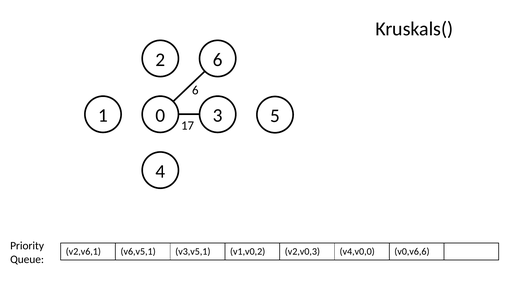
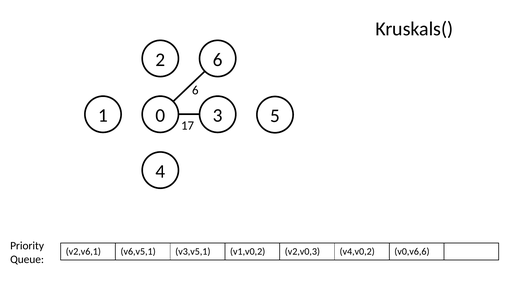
v4,v0,0: v4,v0,0 -> v4,v0,2
